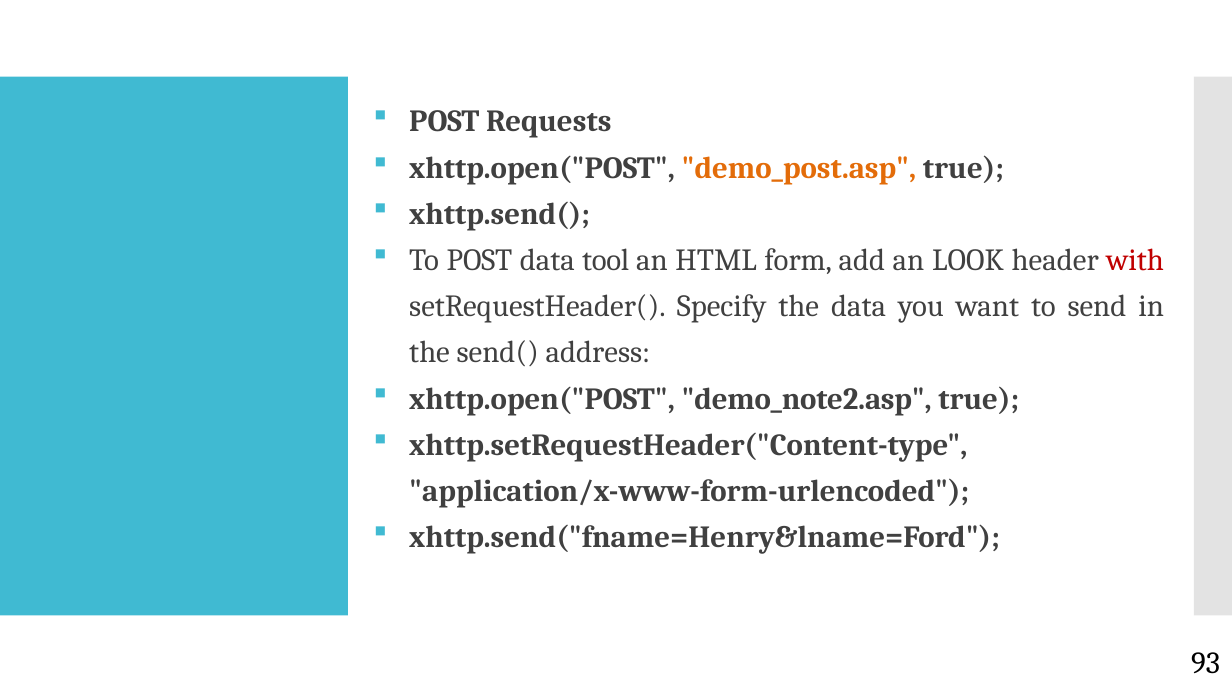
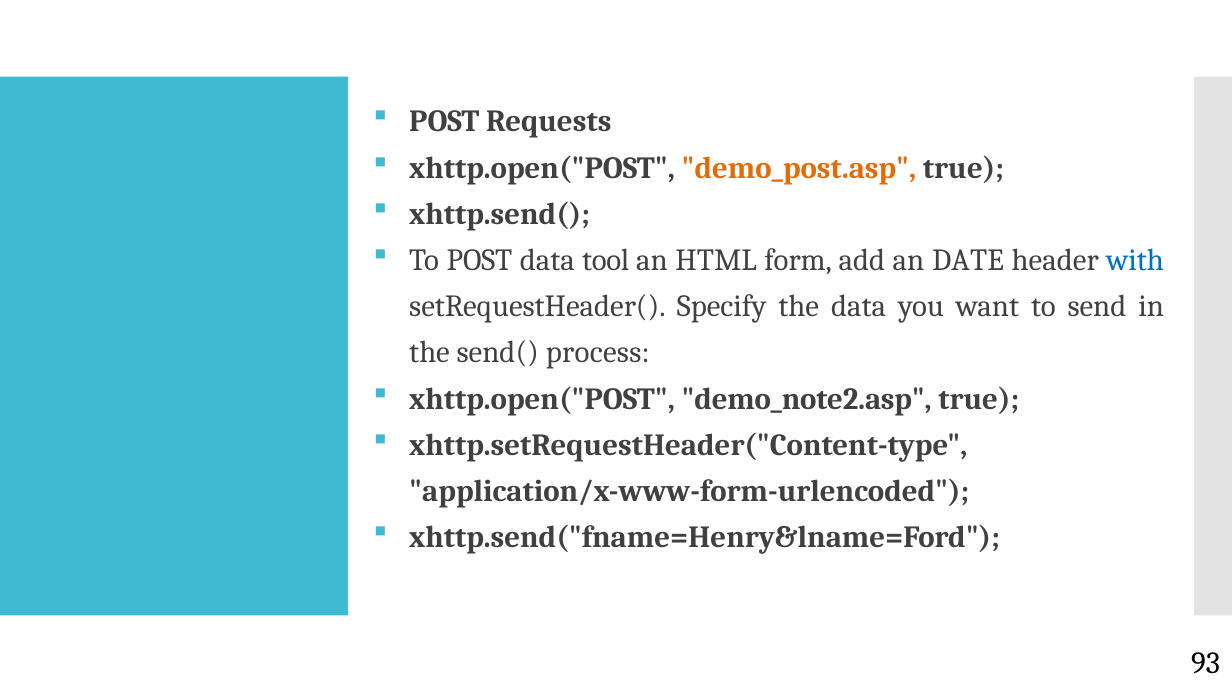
LOOK: LOOK -> DATE
with colour: red -> blue
address: address -> process
